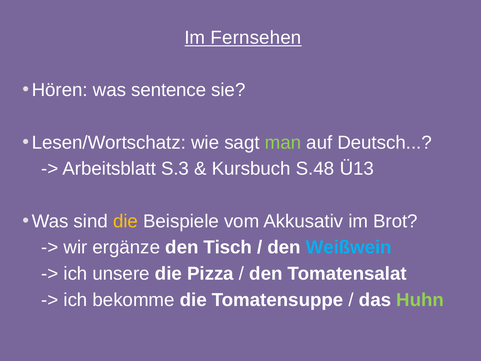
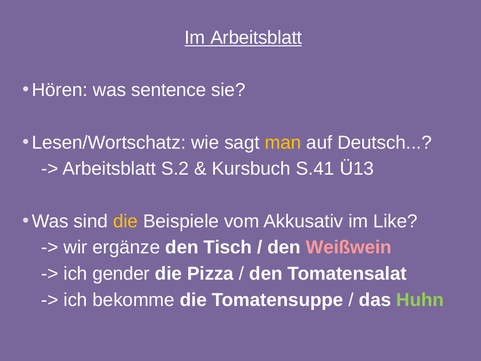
Im Fernsehen: Fernsehen -> Arbeitsblatt
man colour: light green -> yellow
S.3: S.3 -> S.2
S.48: S.48 -> S.41
Brot: Brot -> Like
Weißwein colour: light blue -> pink
unsere: unsere -> gender
